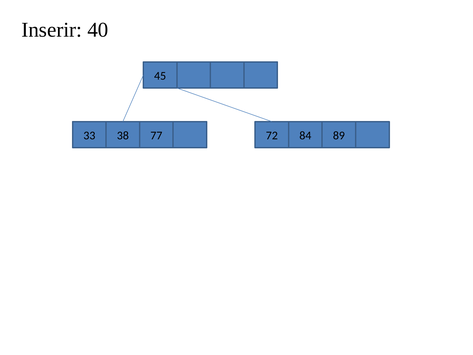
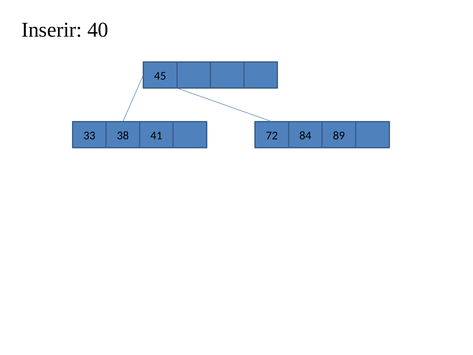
77: 77 -> 41
